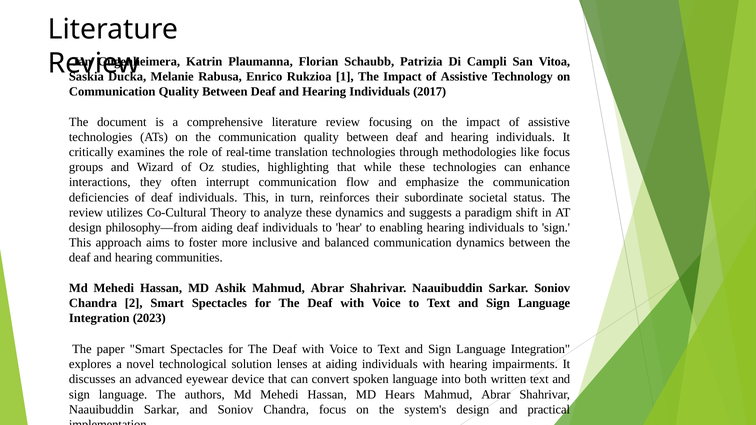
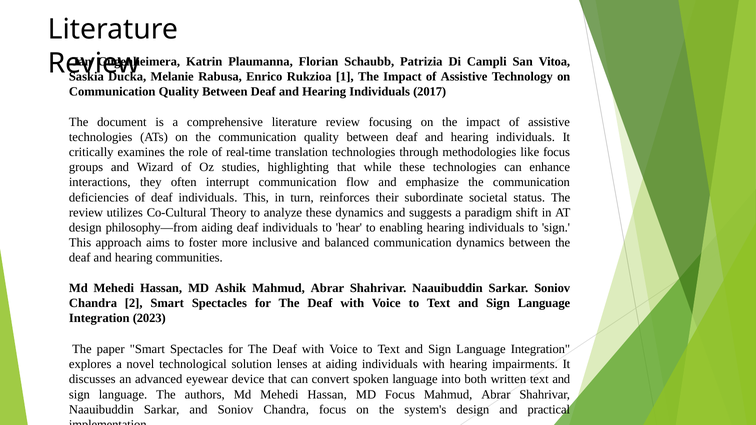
MD Hears: Hears -> Focus
